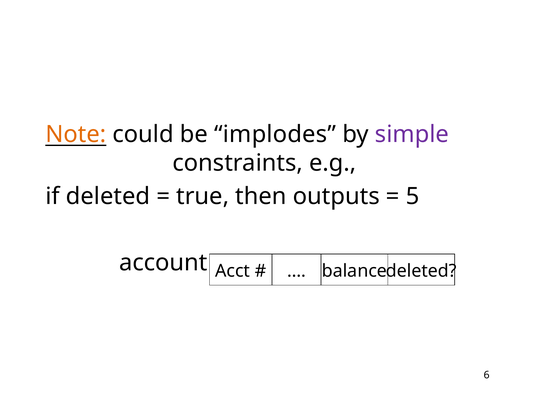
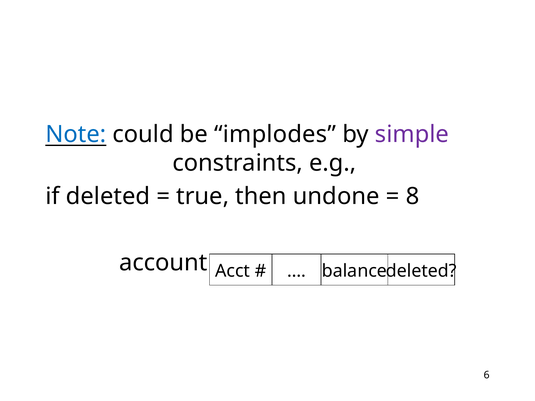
Note colour: orange -> blue
outputs: outputs -> undone
5: 5 -> 8
